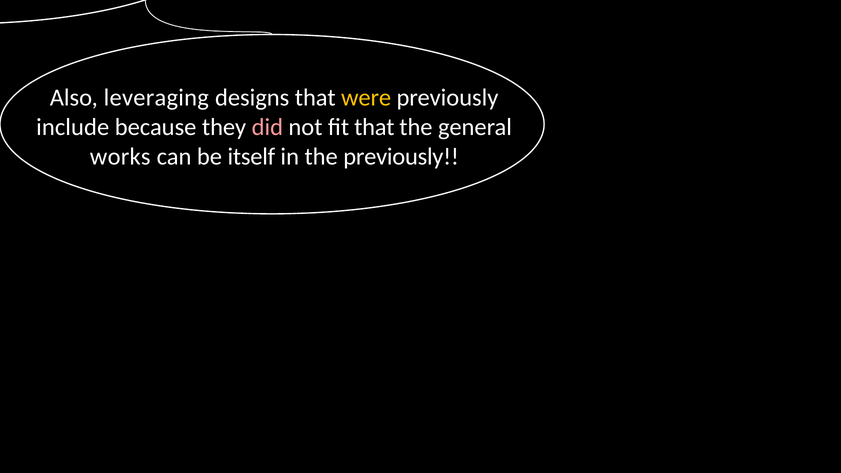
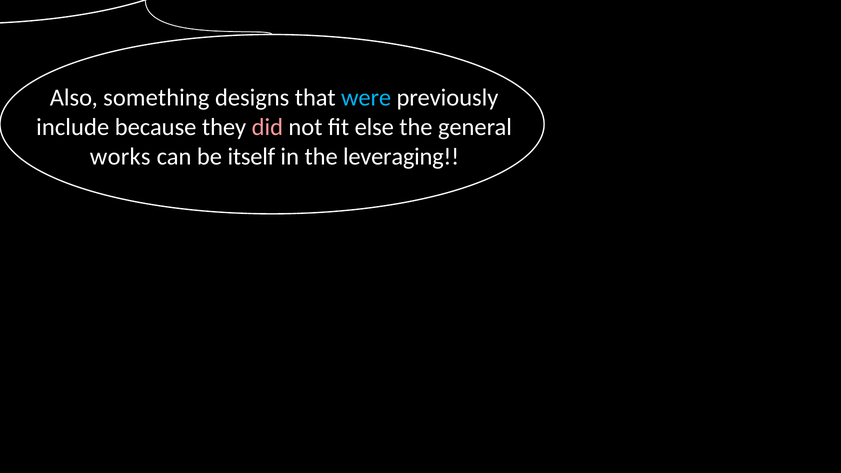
leveraging: leveraging -> something
were colour: yellow -> light blue
fit that: that -> else
the previously: previously -> leveraging
